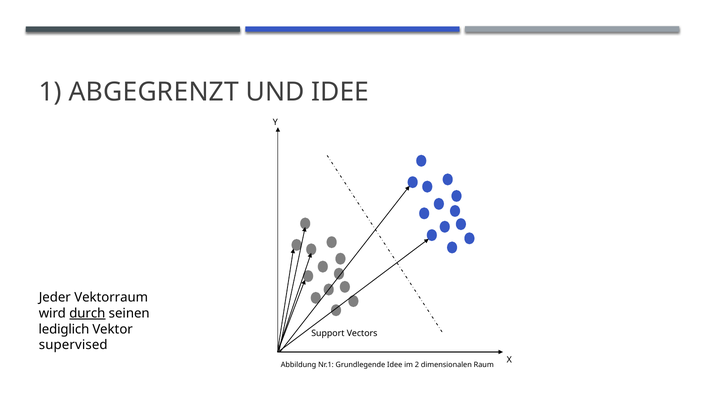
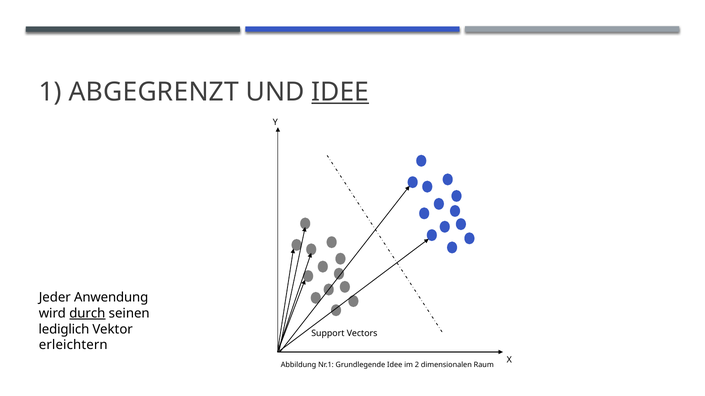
IDEE at (340, 92) underline: none -> present
Vektorraum: Vektorraum -> Anwendung
supervised: supervised -> erleichtern
